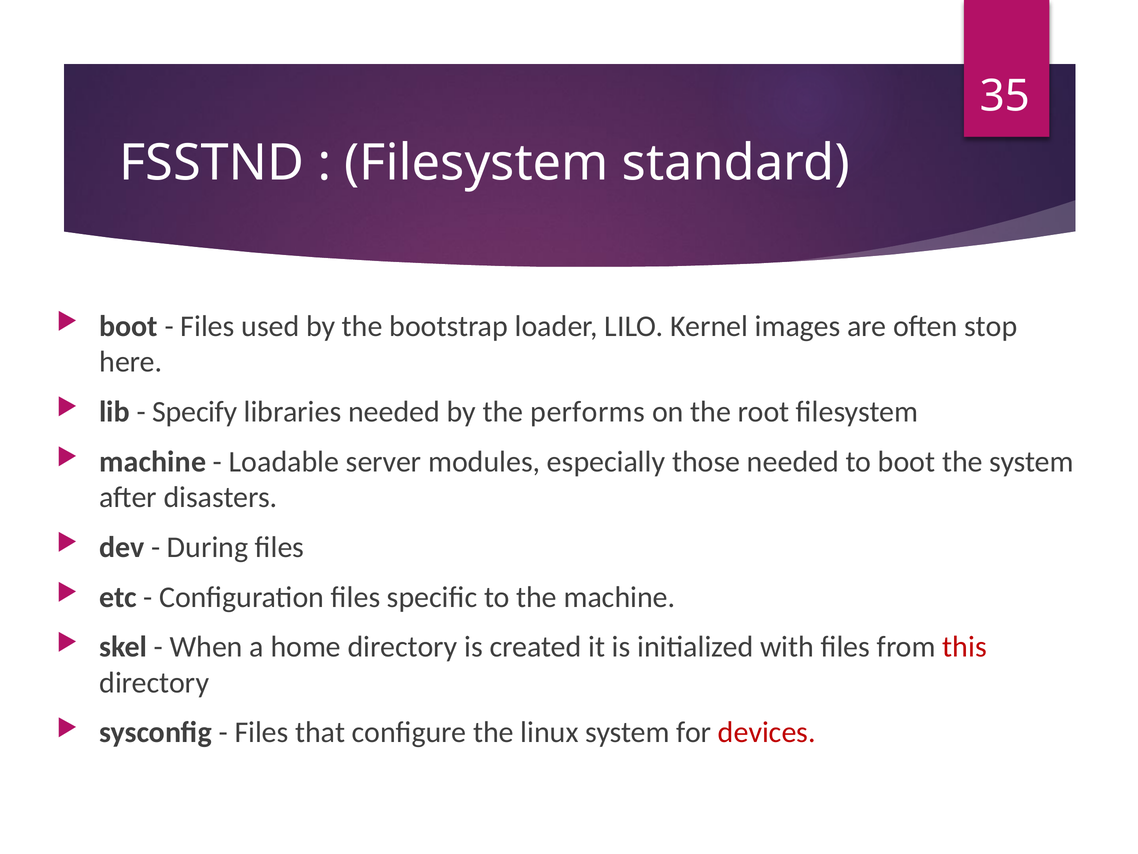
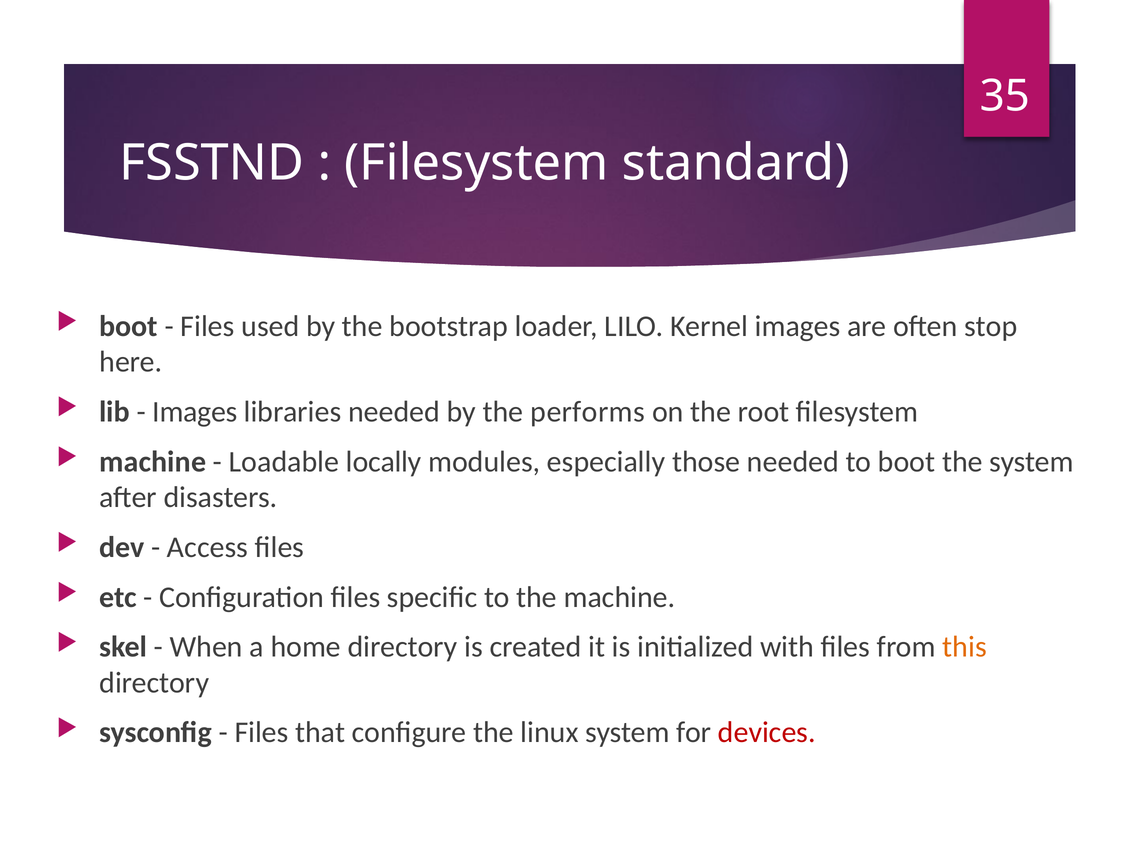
Specify at (195, 412): Specify -> Images
server: server -> locally
During: During -> Access
this colour: red -> orange
